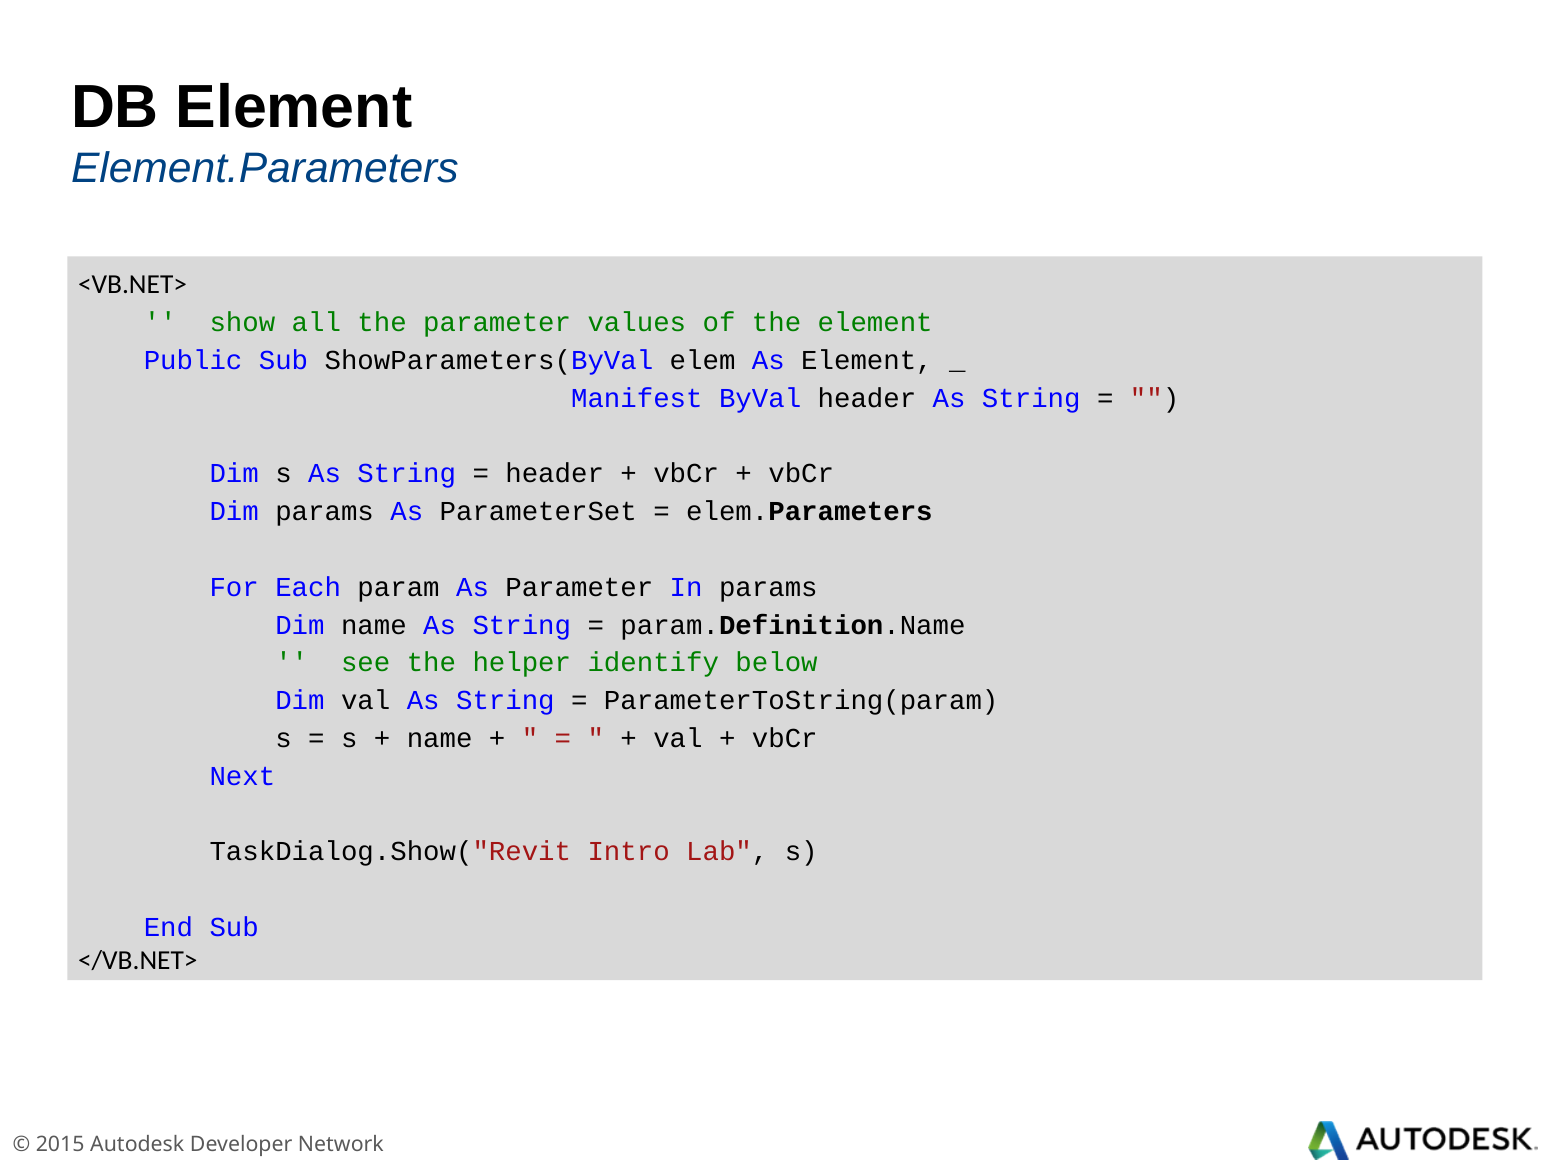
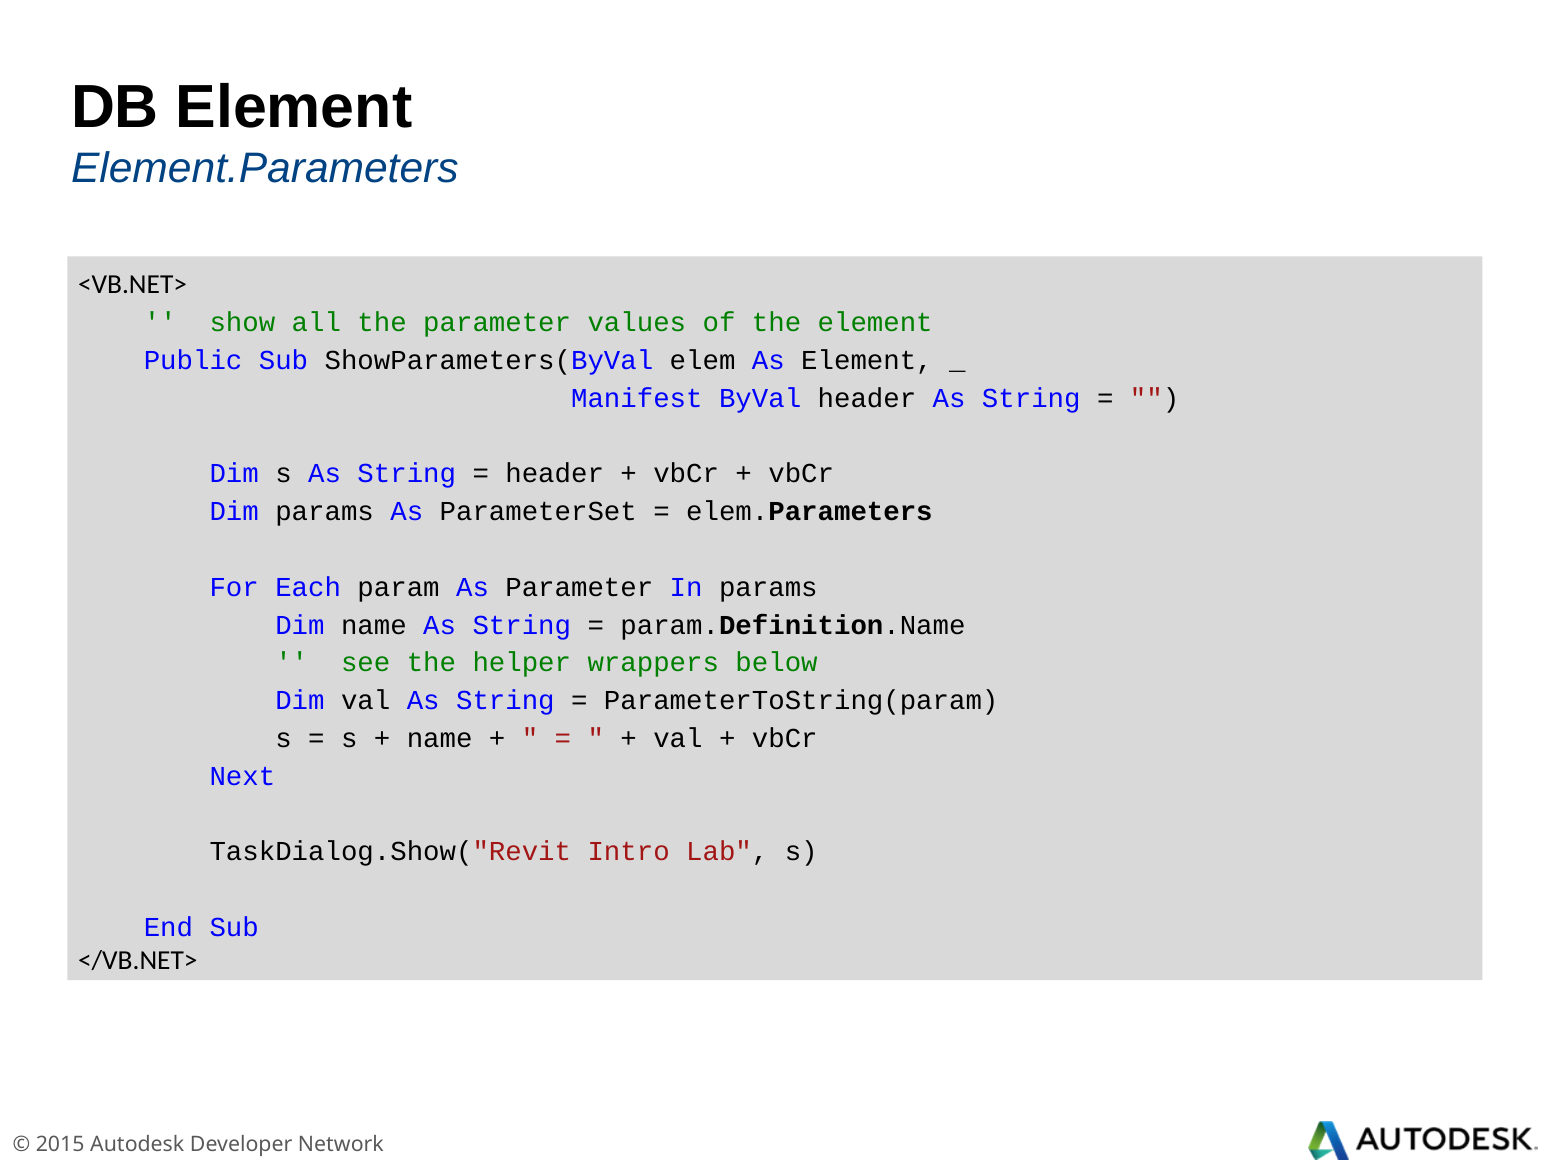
identify: identify -> wrappers
